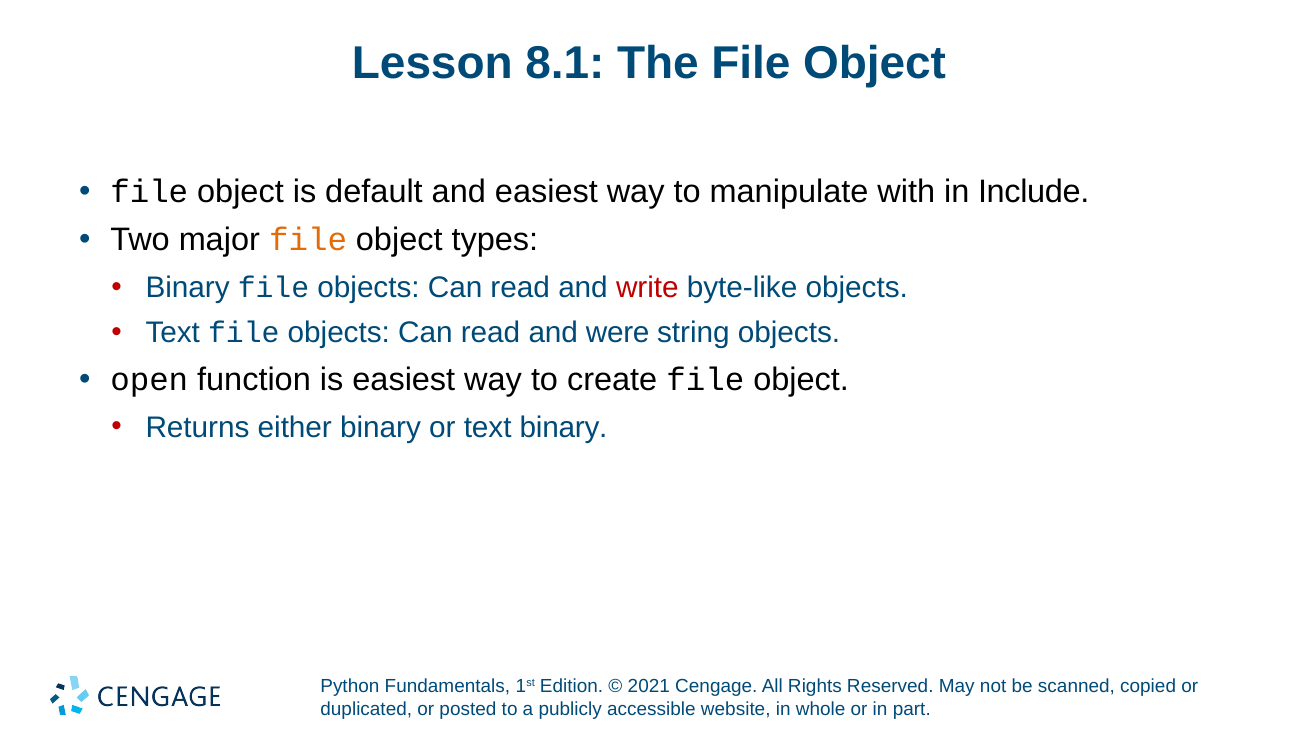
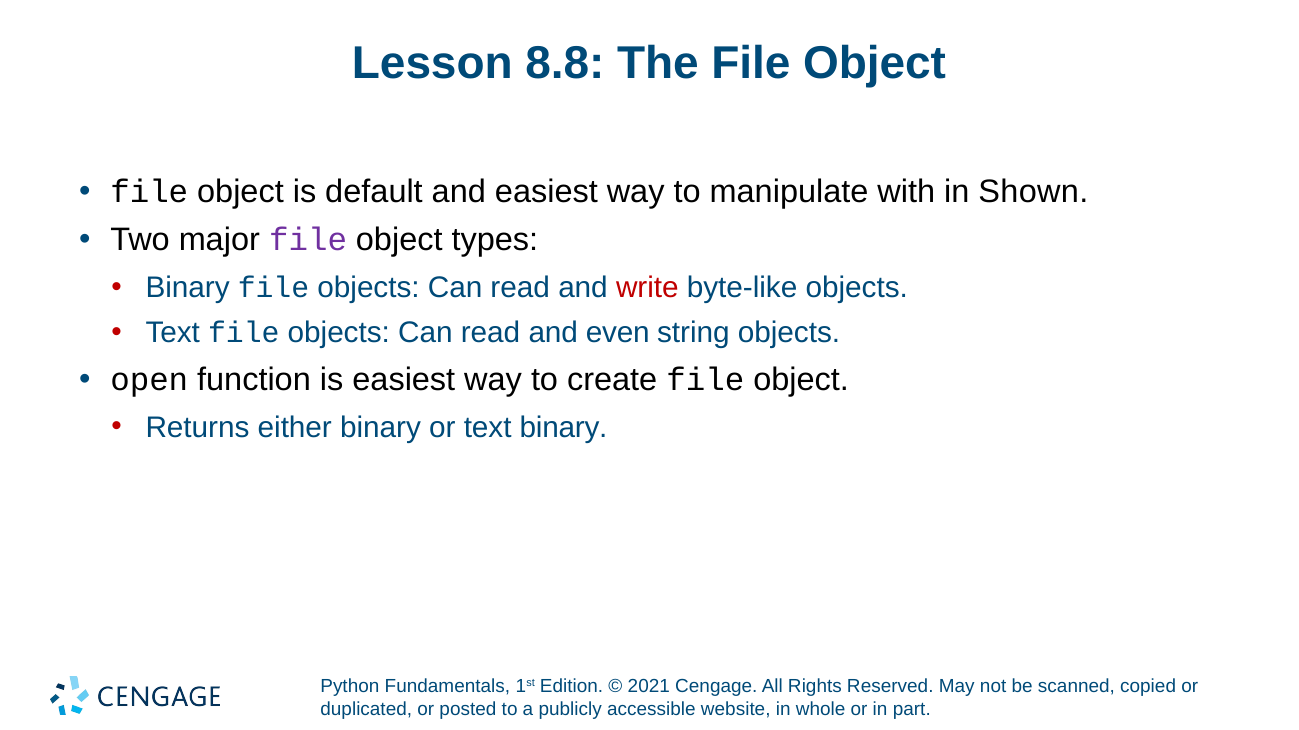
8.1: 8.1 -> 8.8
Include: Include -> Shown
file at (308, 241) colour: orange -> purple
were: were -> even
